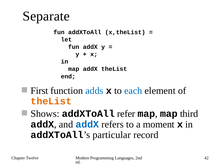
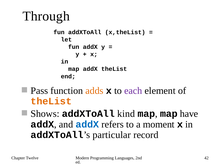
Separate: Separate -> Through
First: First -> Pass
adds colour: blue -> orange
each colour: blue -> purple
refer: refer -> kind
third: third -> have
